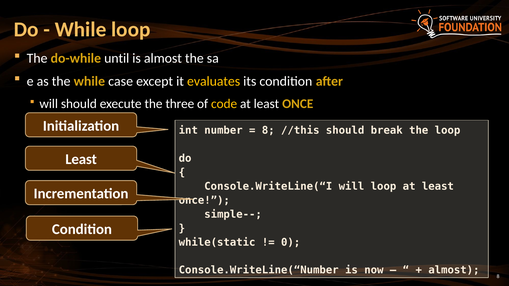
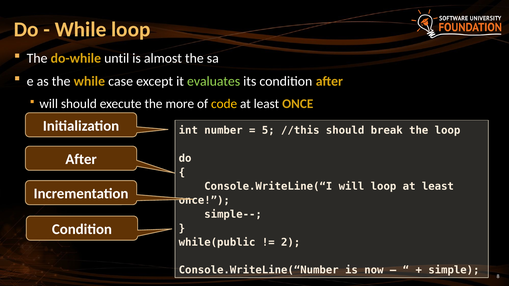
evaluates colour: yellow -> light green
three: three -> more
8 at (268, 131): 8 -> 5
Least at (81, 159): Least -> After
while(static: while(static -> while(public
0: 0 -> 2
almost at (454, 270): almost -> simple
